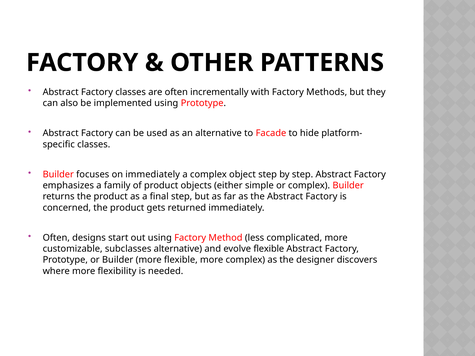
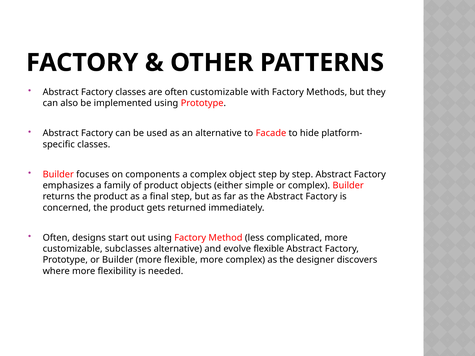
often incrementally: incrementally -> customizable
on immediately: immediately -> components
